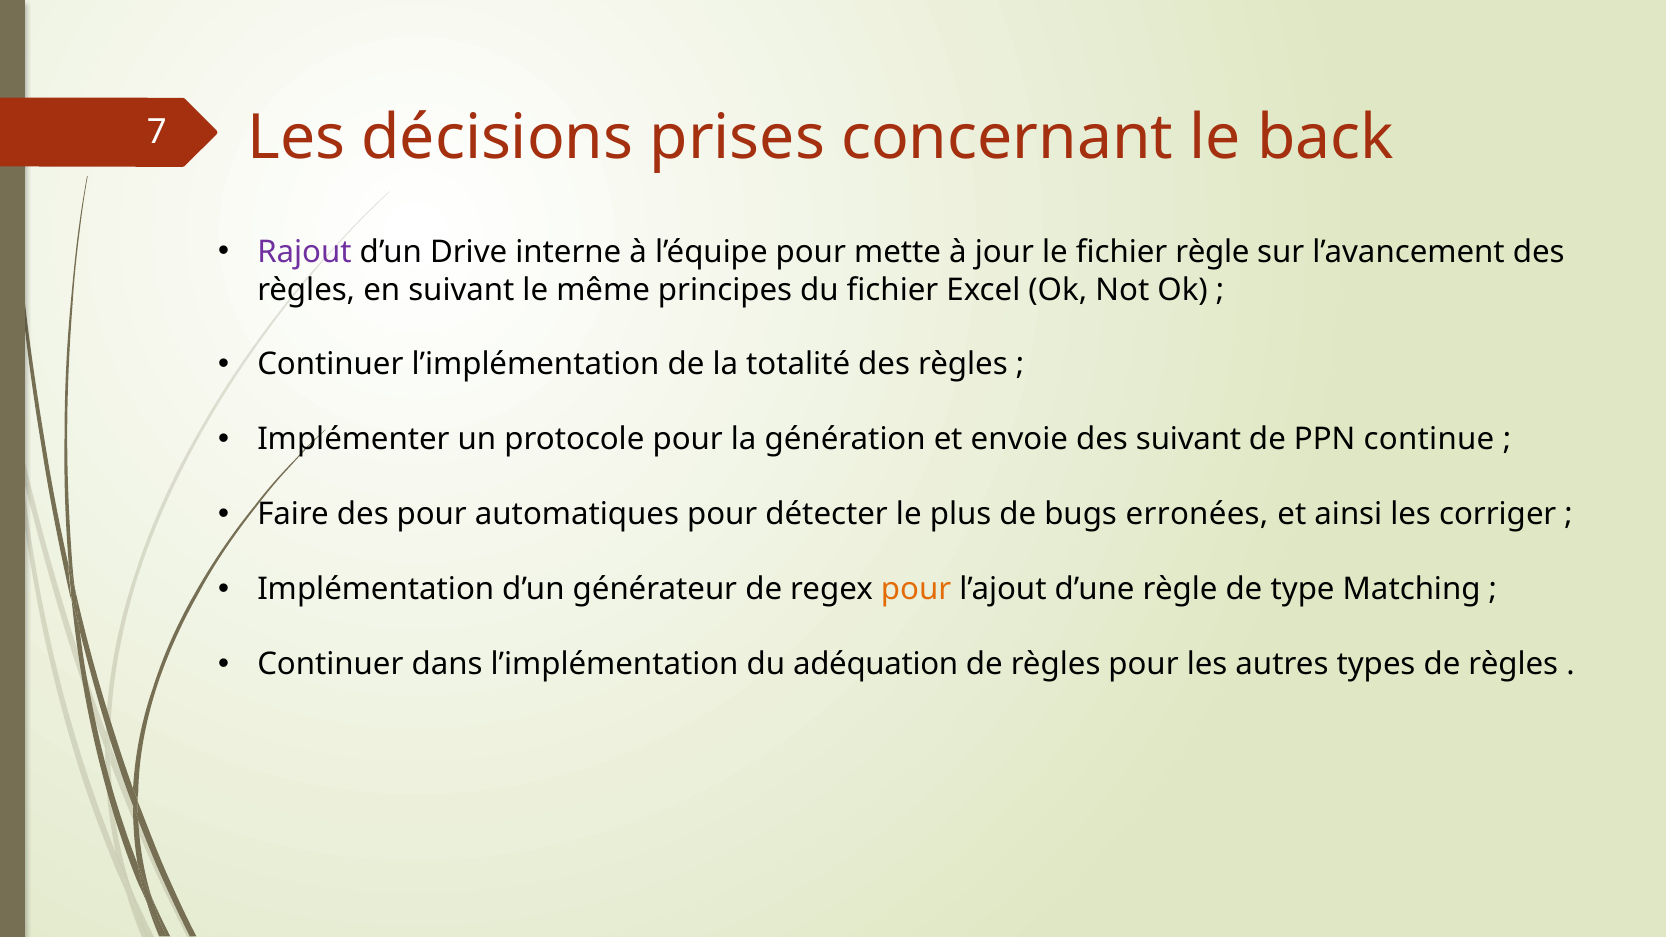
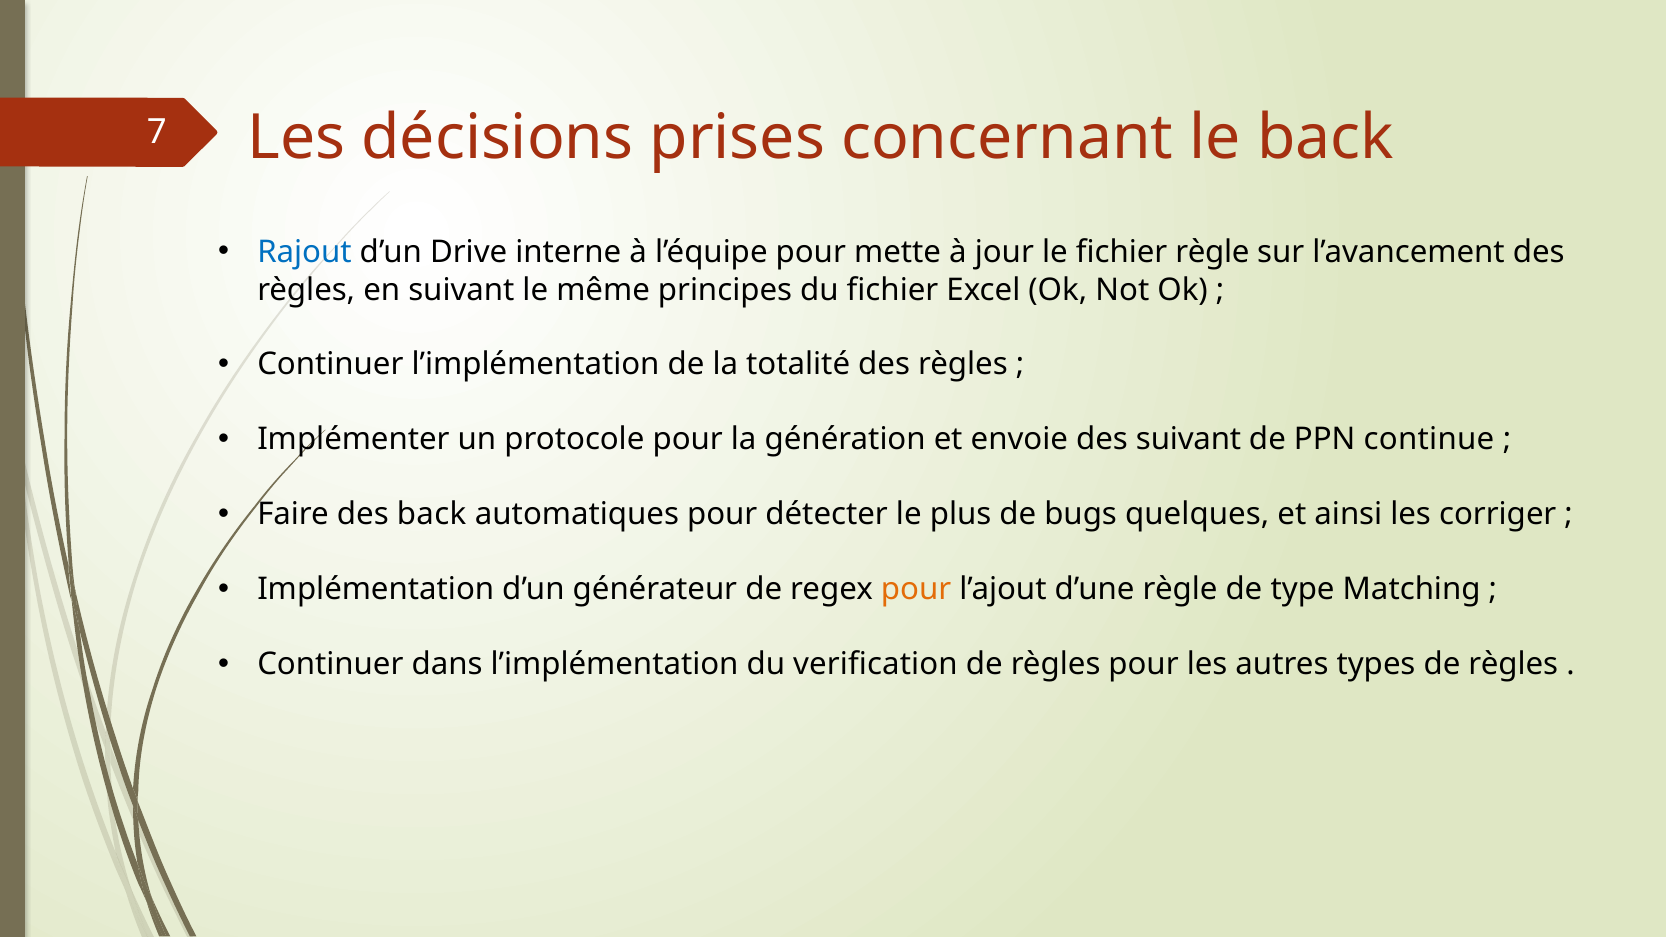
Rajout colour: purple -> blue
des pour: pour -> back
erronées: erronées -> quelques
adéquation: adéquation -> verification
